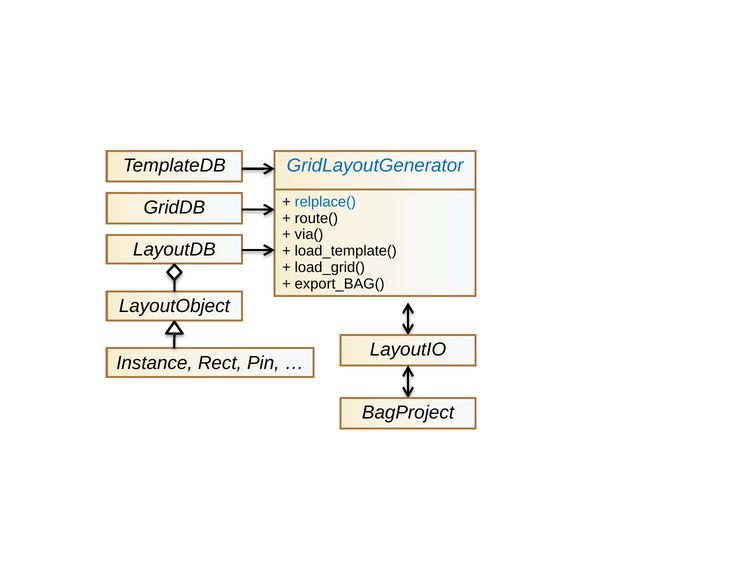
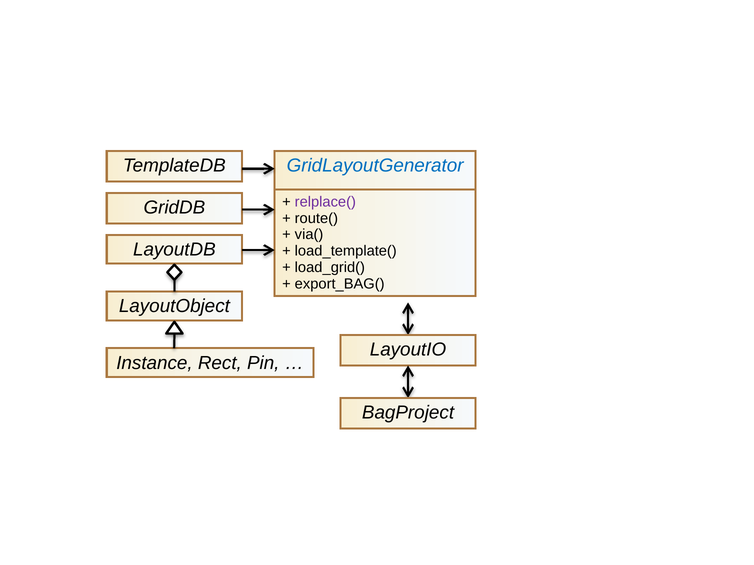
relplace( colour: blue -> purple
